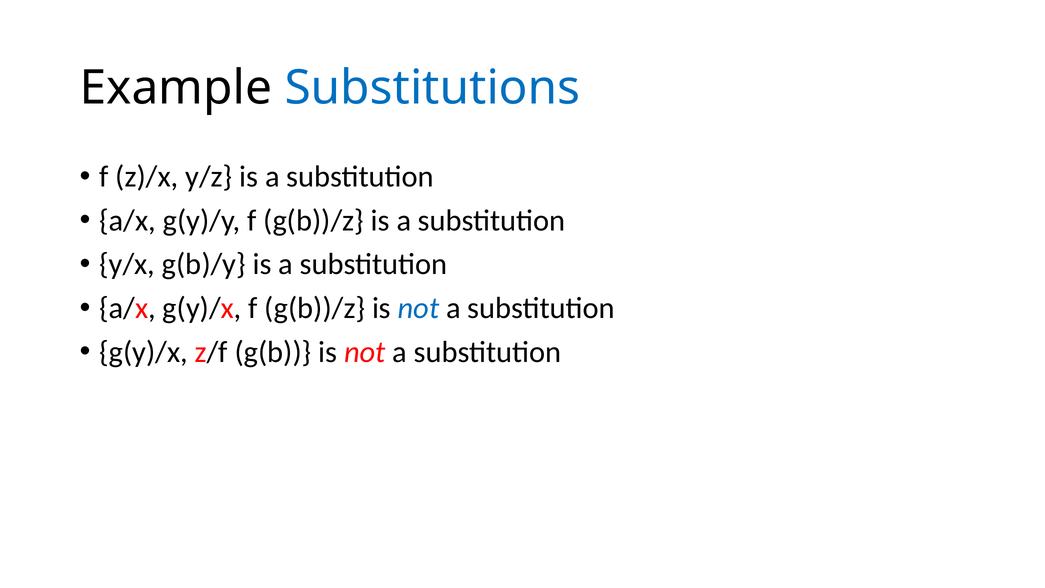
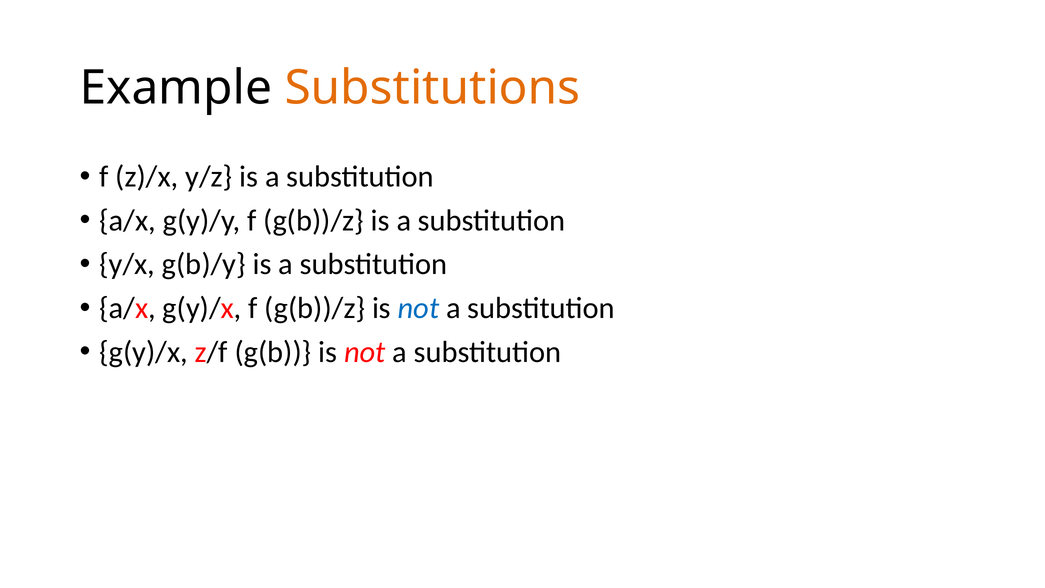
Substitutions colour: blue -> orange
